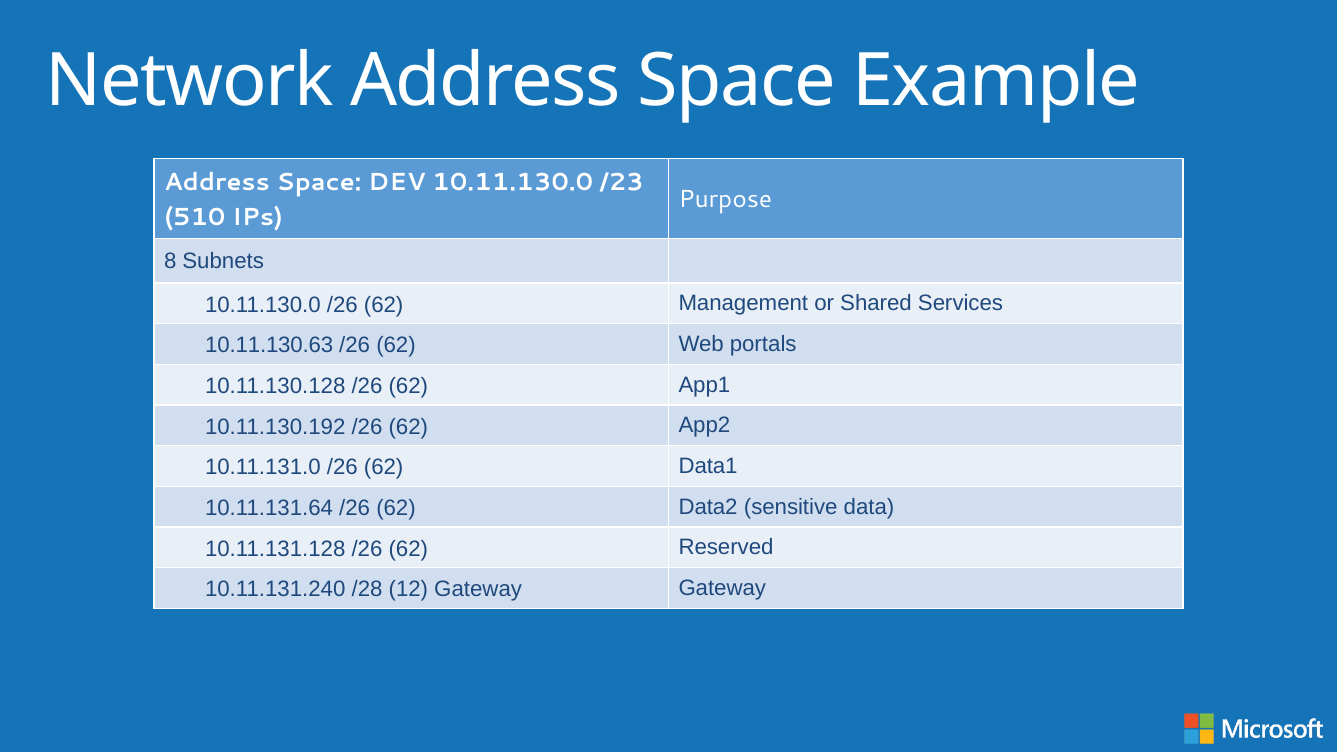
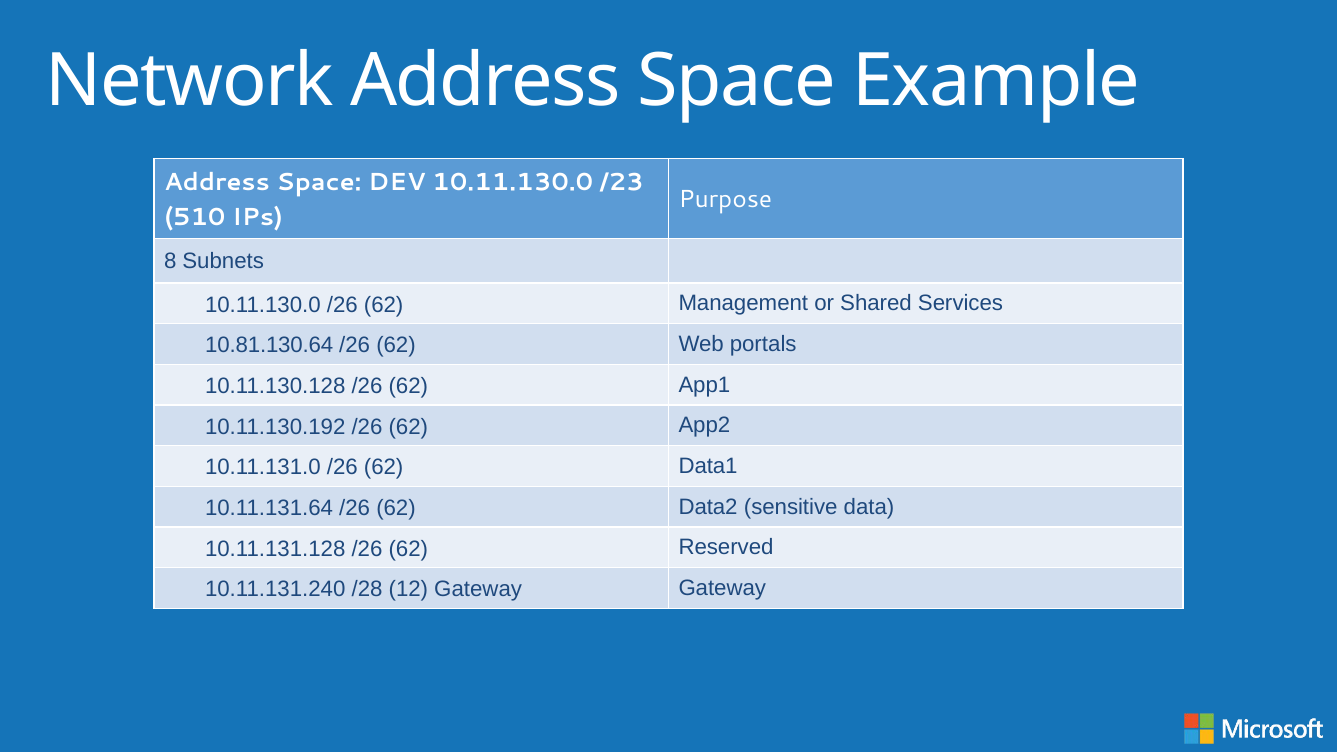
10.11.130.63: 10.11.130.63 -> 10.81.130.64
